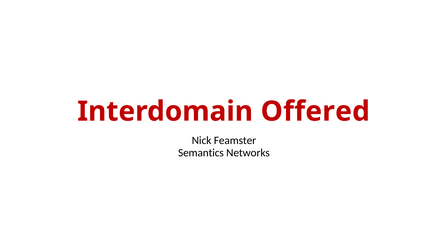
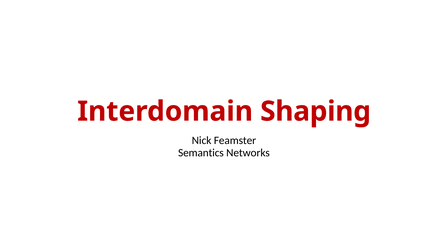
Offered: Offered -> Shaping
